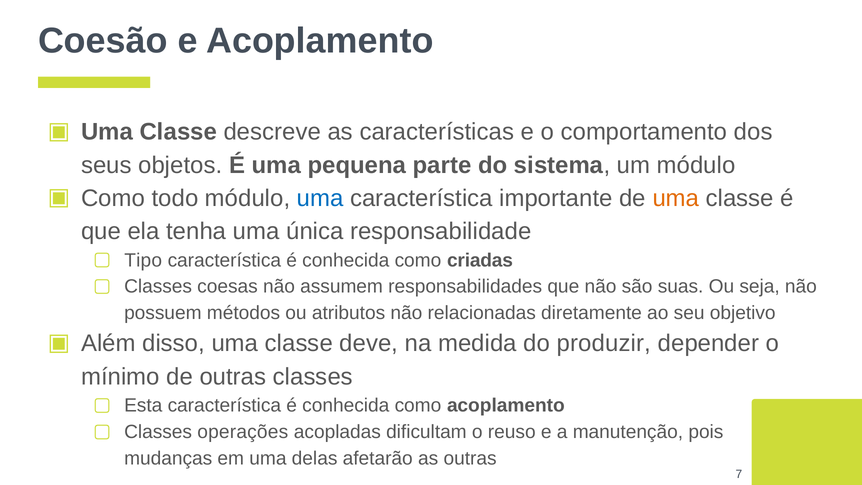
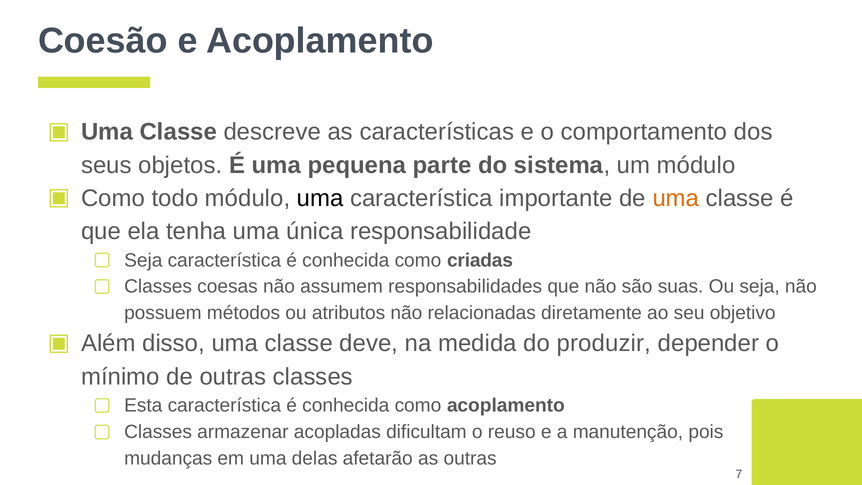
uma at (320, 198) colour: blue -> black
Tipo at (143, 260): Tipo -> Seja
operações: operações -> armazenar
